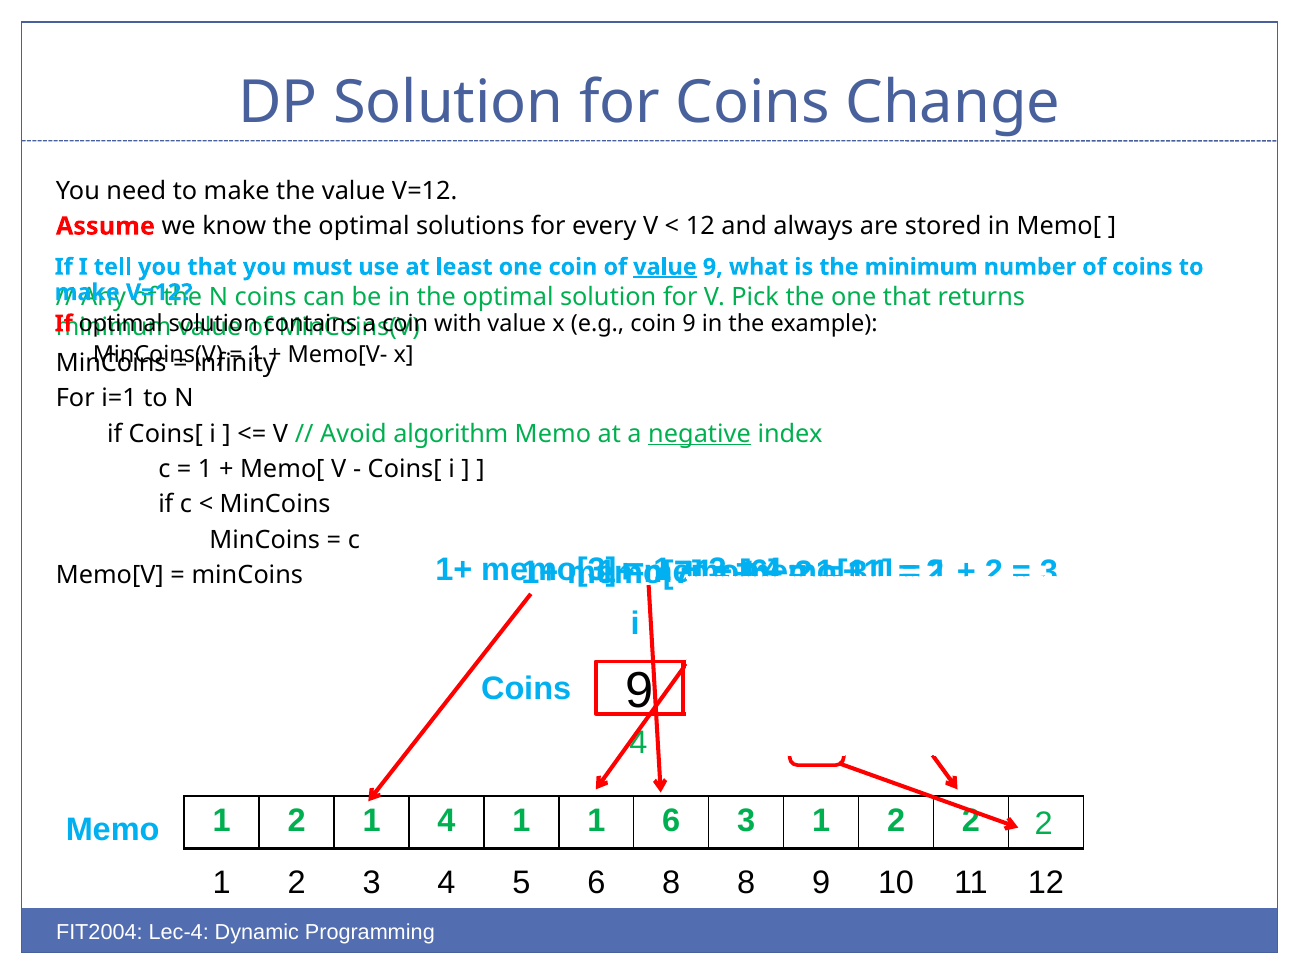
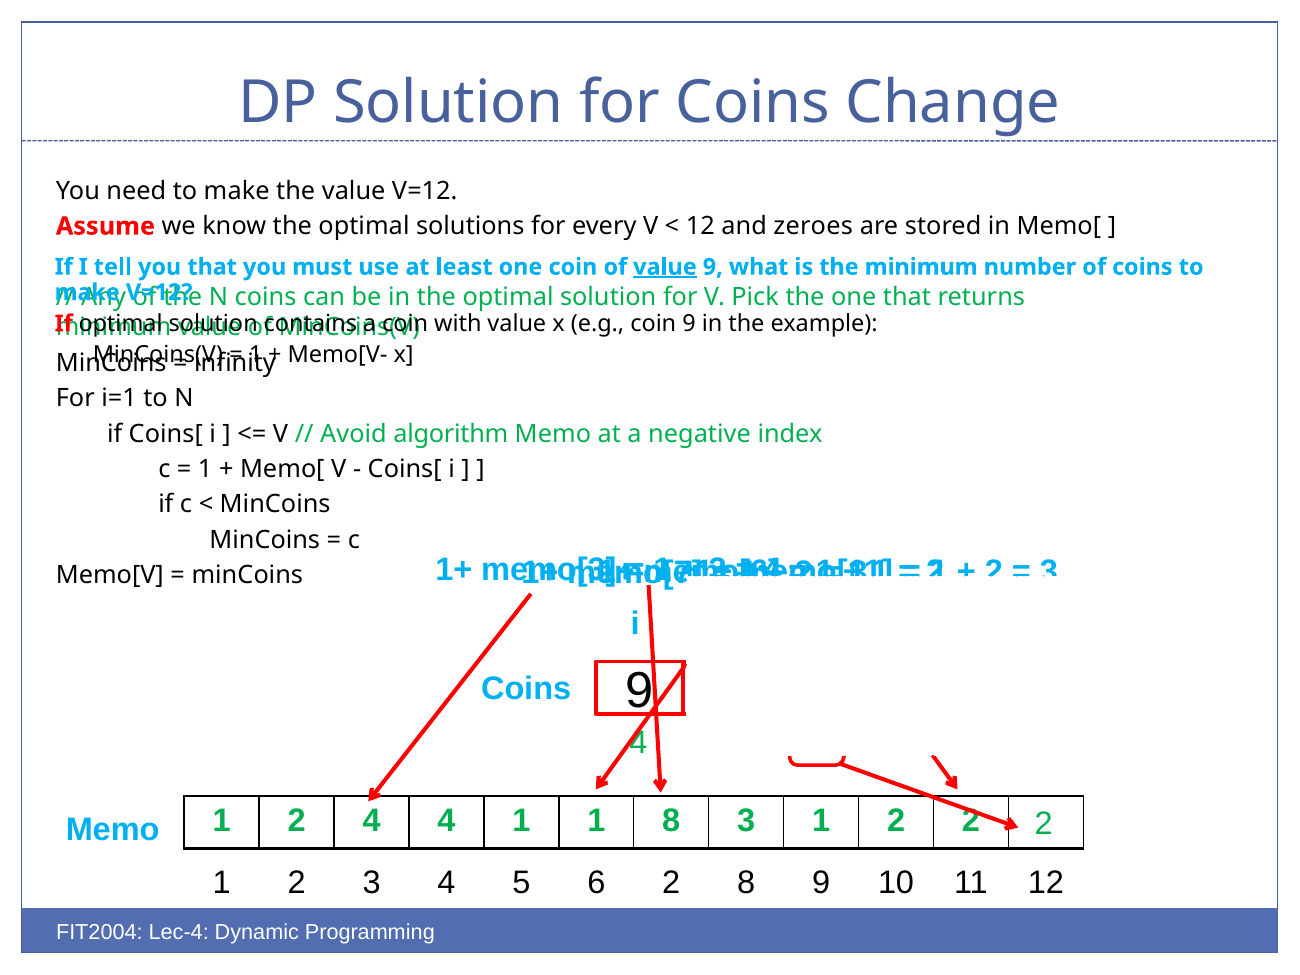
always: always -> zeroes
negative underline: present -> none
1 2 1: 1 -> 4
1 6: 6 -> 8
6 8: 8 -> 2
